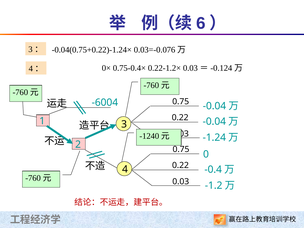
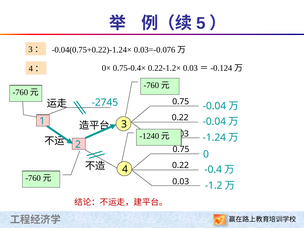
6: 6 -> 5
-6004: -6004 -> -2745
